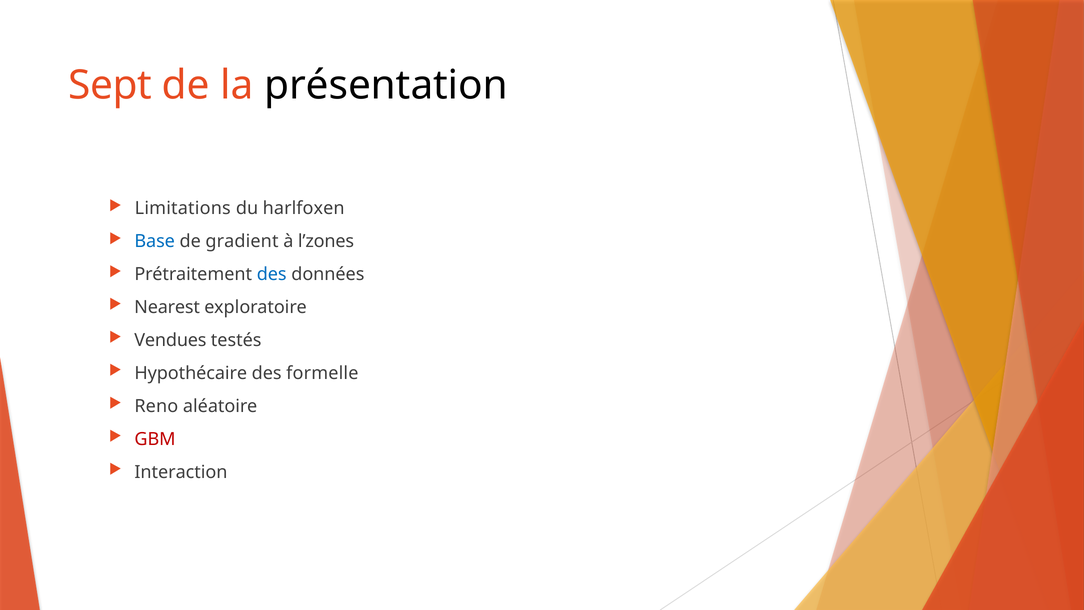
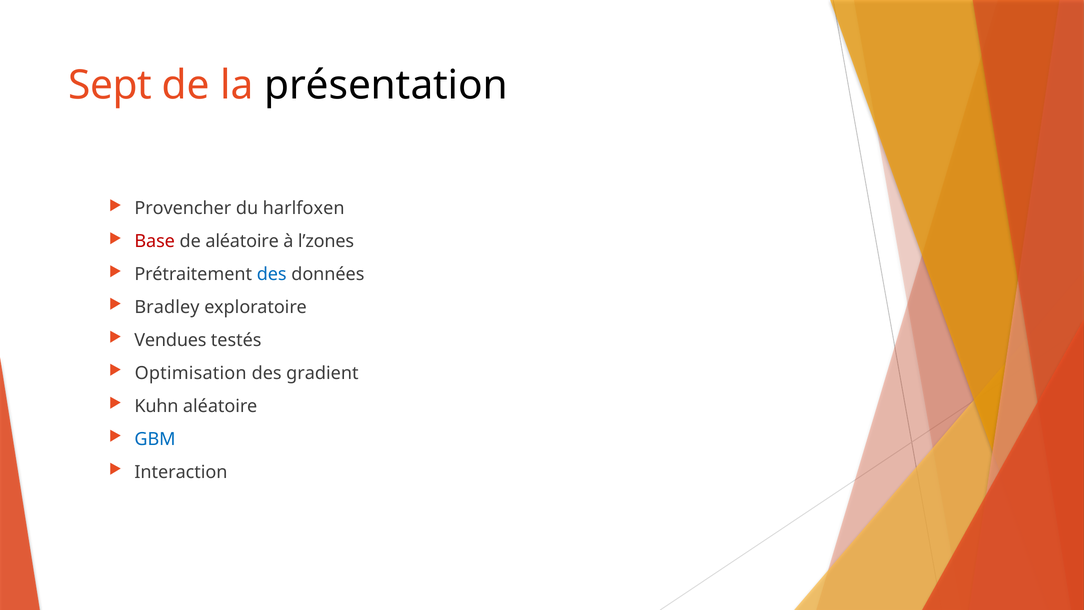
Limitations: Limitations -> Provencher
Base colour: blue -> red
de gradient: gradient -> aléatoire
Nearest: Nearest -> Bradley
Hypothécaire: Hypothécaire -> Optimisation
formelle: formelle -> gradient
Reno: Reno -> Kuhn
GBM colour: red -> blue
